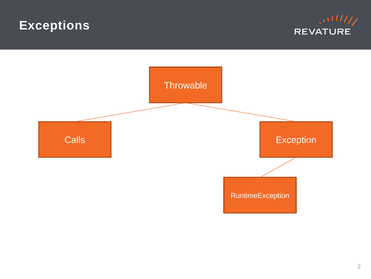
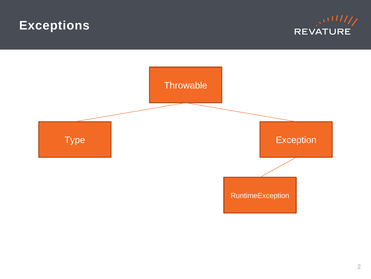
Calls: Calls -> Type
